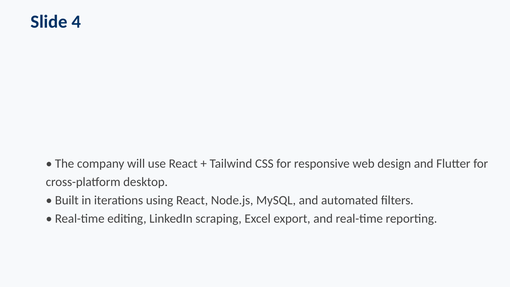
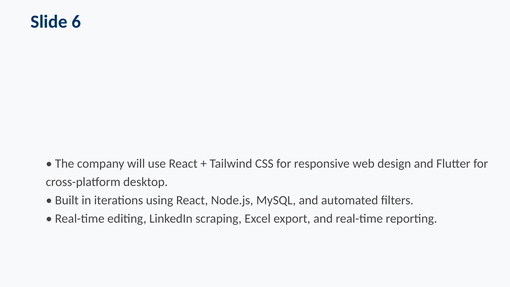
4: 4 -> 6
